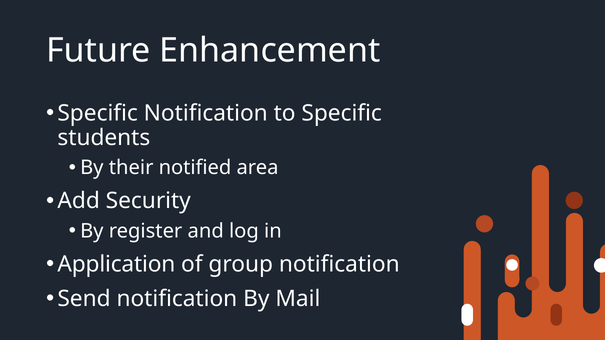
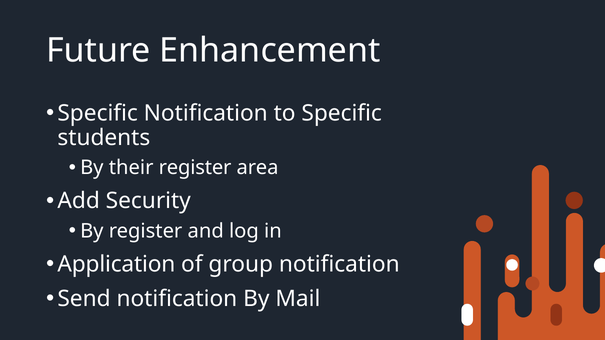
their notified: notified -> register
